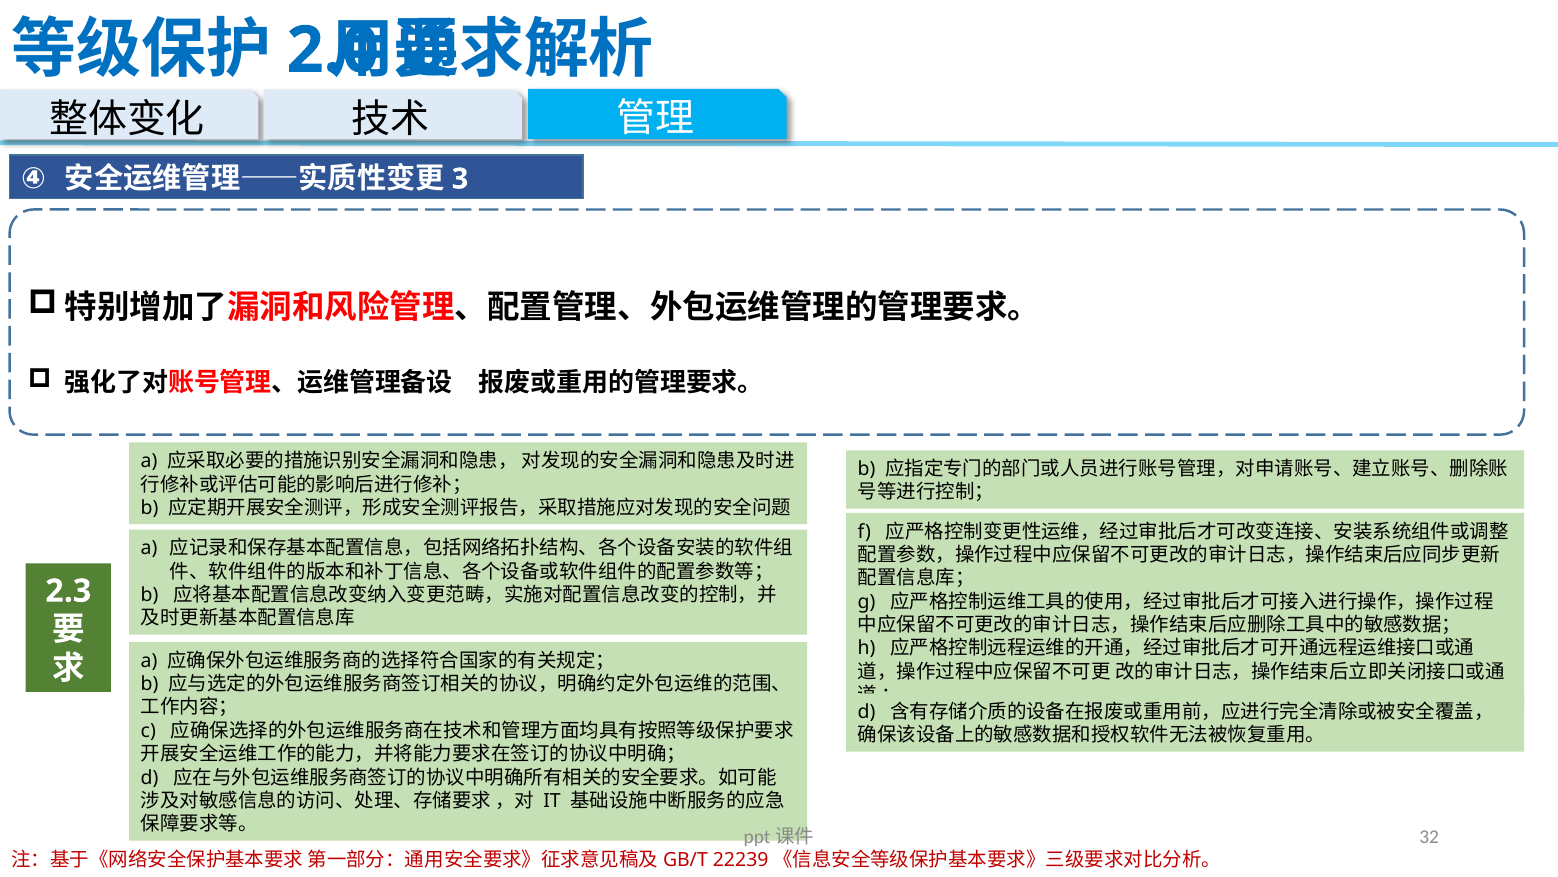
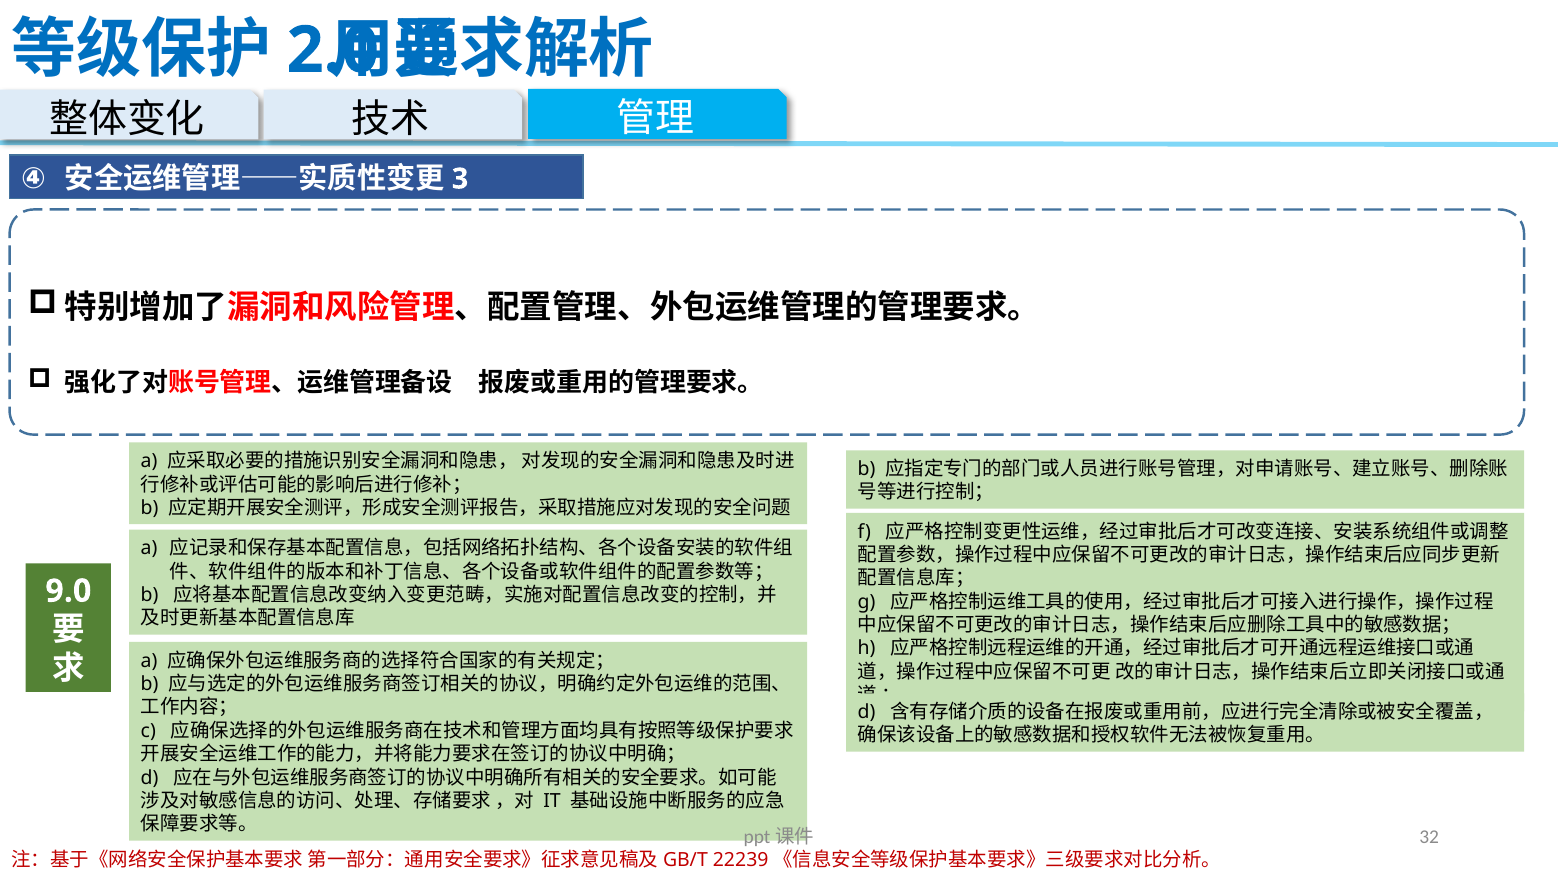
2.3: 2.3 -> 9.0
